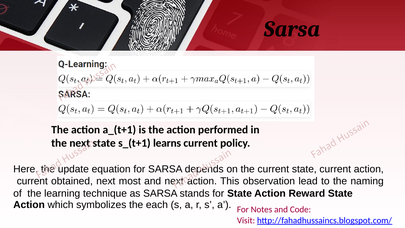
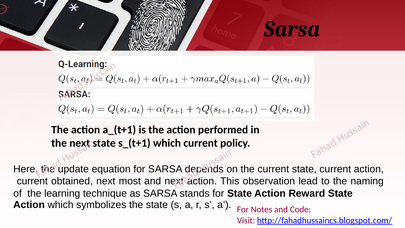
s_(t+1 learns: learns -> which
the each: each -> state
